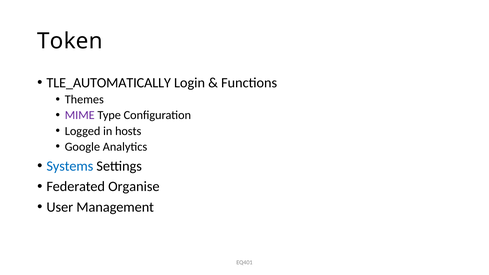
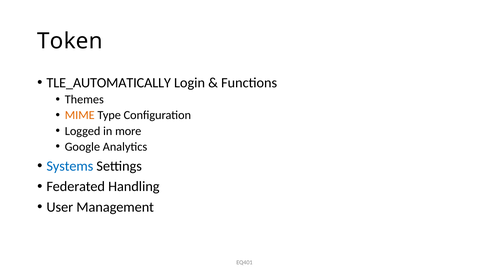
MIME colour: purple -> orange
hosts: hosts -> more
Organise: Organise -> Handling
